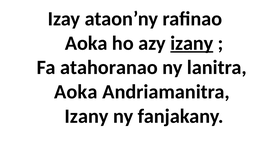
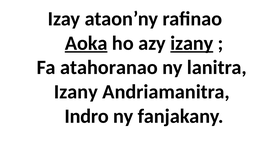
Aoka at (86, 43) underline: none -> present
Aoka at (76, 92): Aoka -> Izany
Izany at (87, 116): Izany -> Indro
